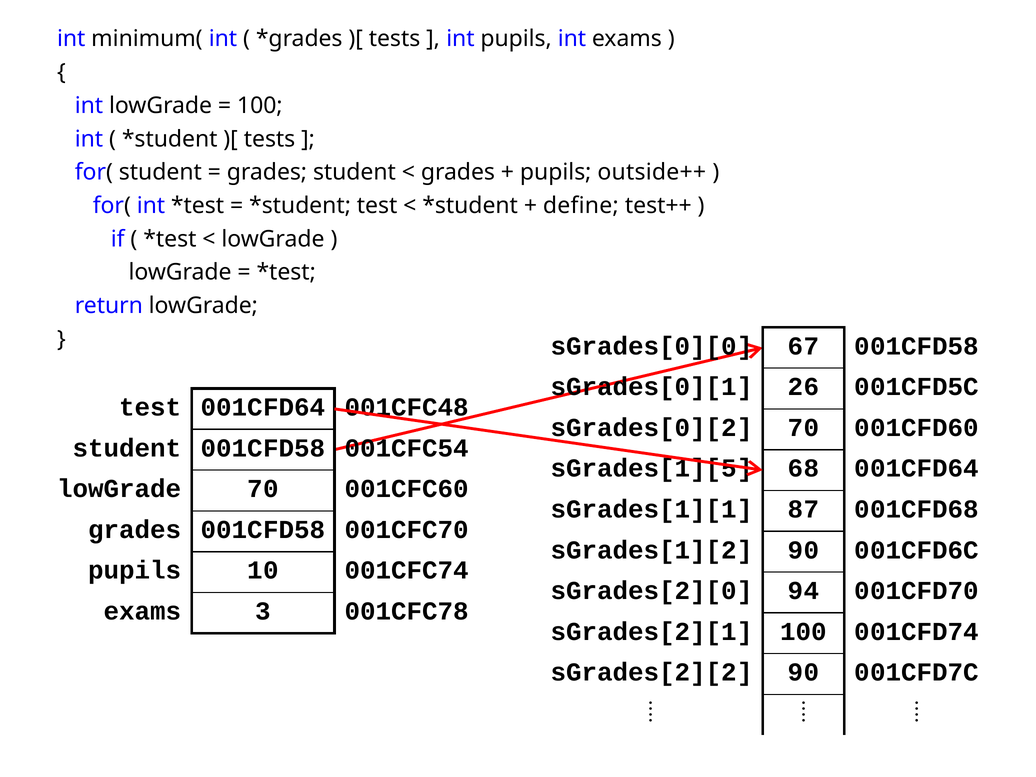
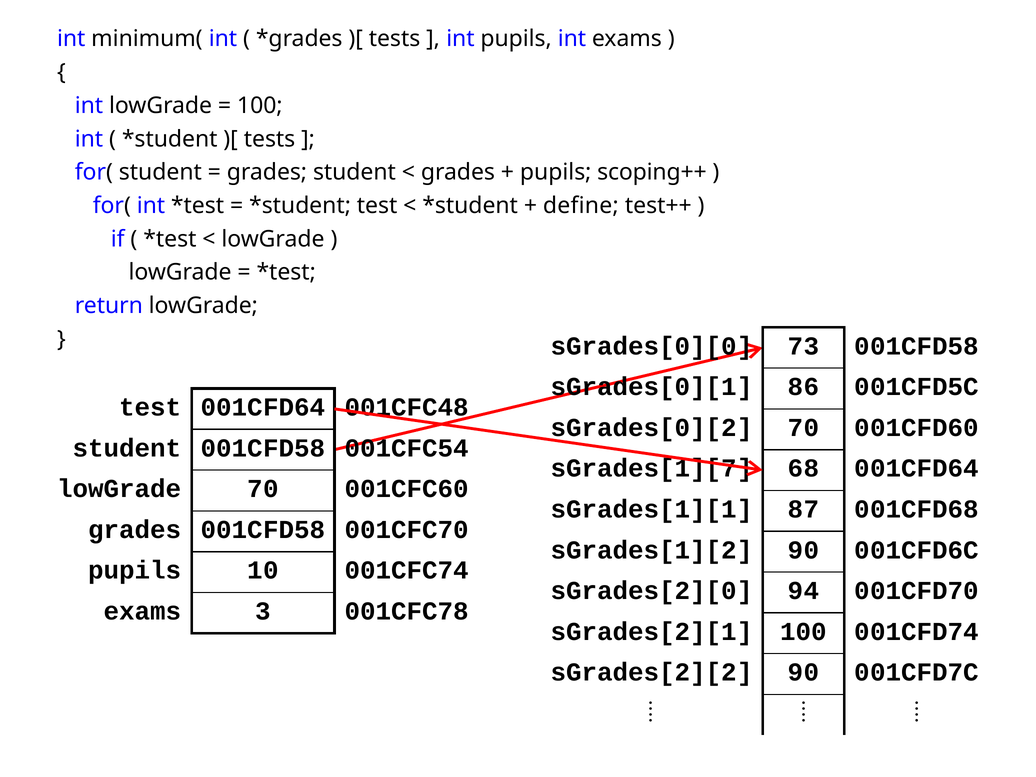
outside++: outside++ -> scoping++
67: 67 -> 73
26: 26 -> 86
sGrades[1][5: sGrades[1][5 -> sGrades[1][7
